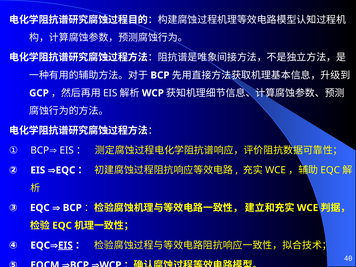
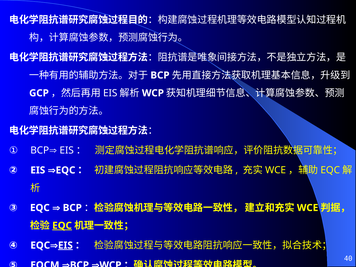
EQC at (62, 226) underline: none -> present
